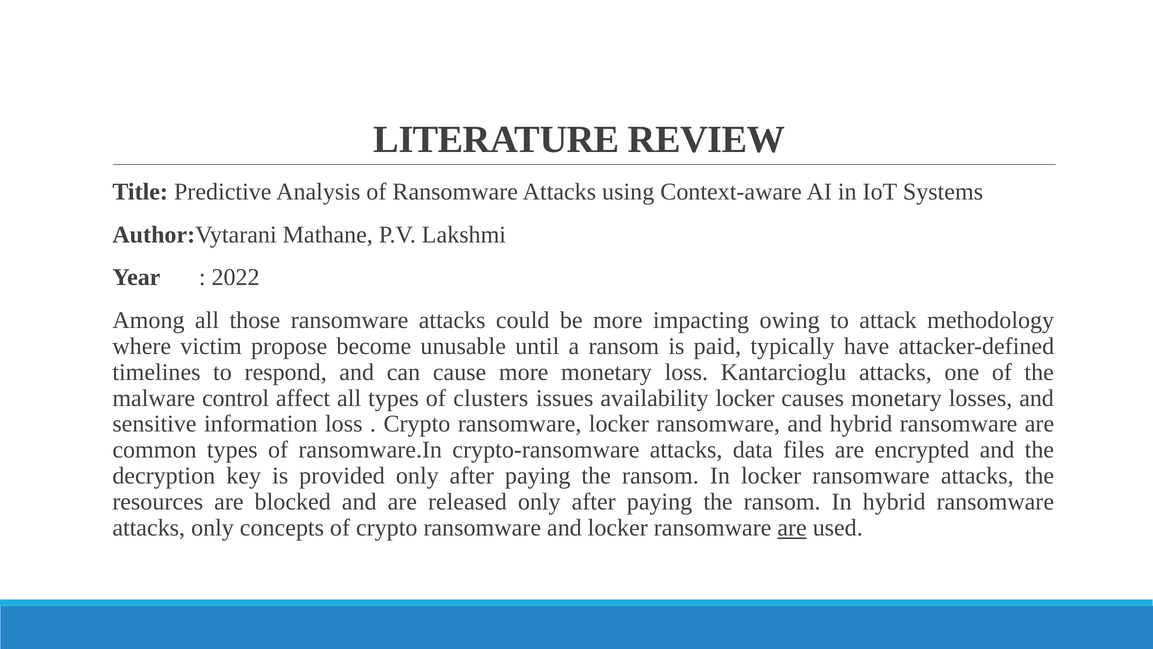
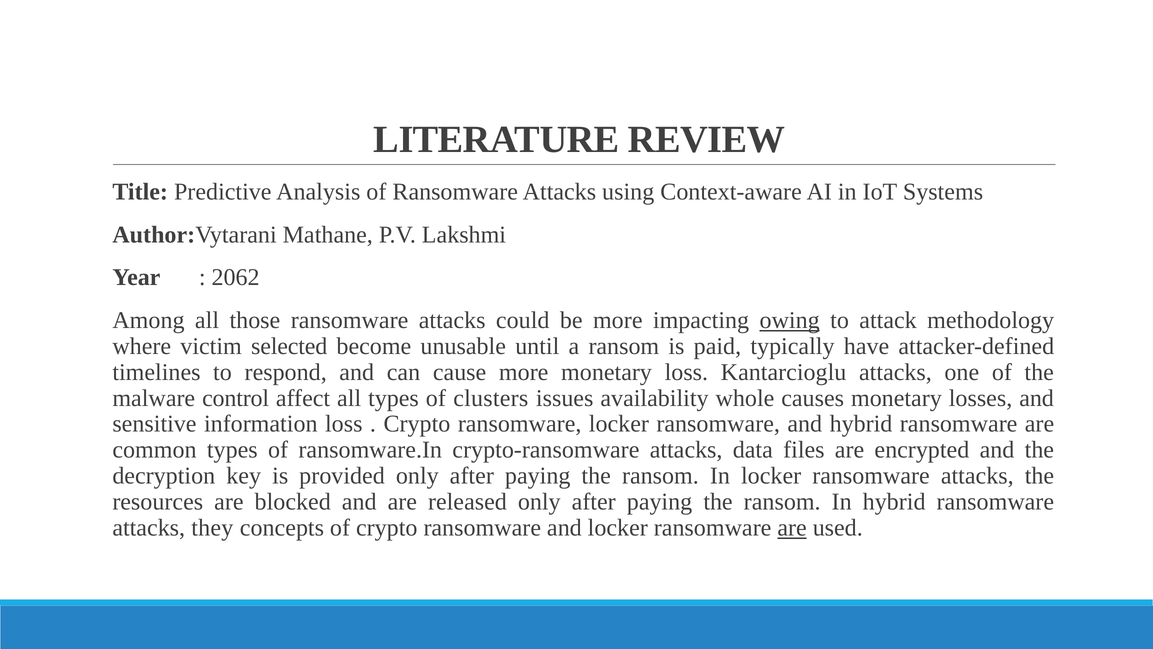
2022: 2022 -> 2062
owing underline: none -> present
propose: propose -> selected
availability locker: locker -> whole
attacks only: only -> they
